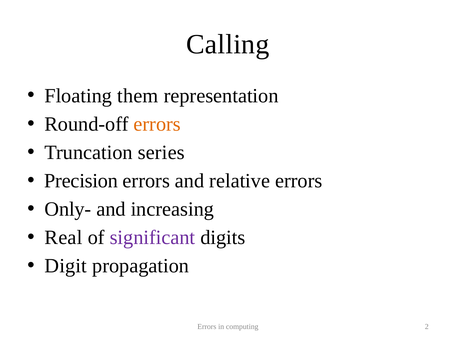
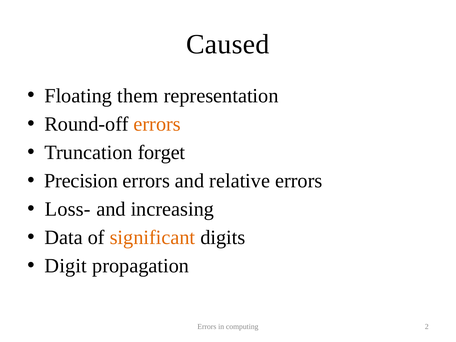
Calling: Calling -> Caused
series: series -> forget
Only-: Only- -> Loss-
Real: Real -> Data
significant colour: purple -> orange
